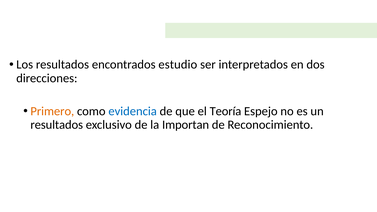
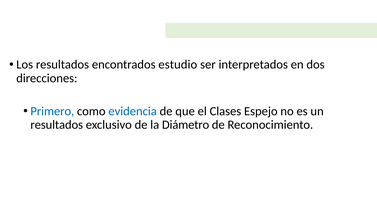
Primero colour: orange -> blue
Teoría: Teoría -> Clases
Importan: Importan -> Diámetro
